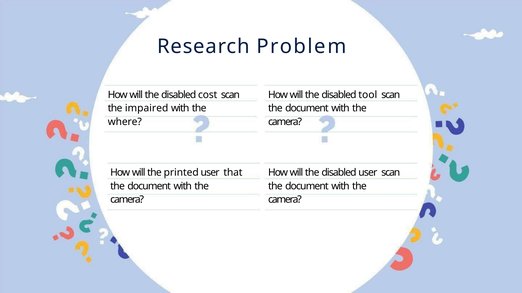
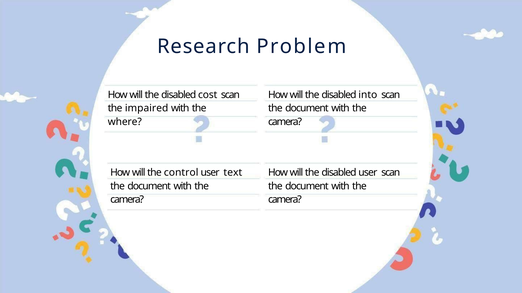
tool: tool -> into
printed: printed -> control
that: that -> text
